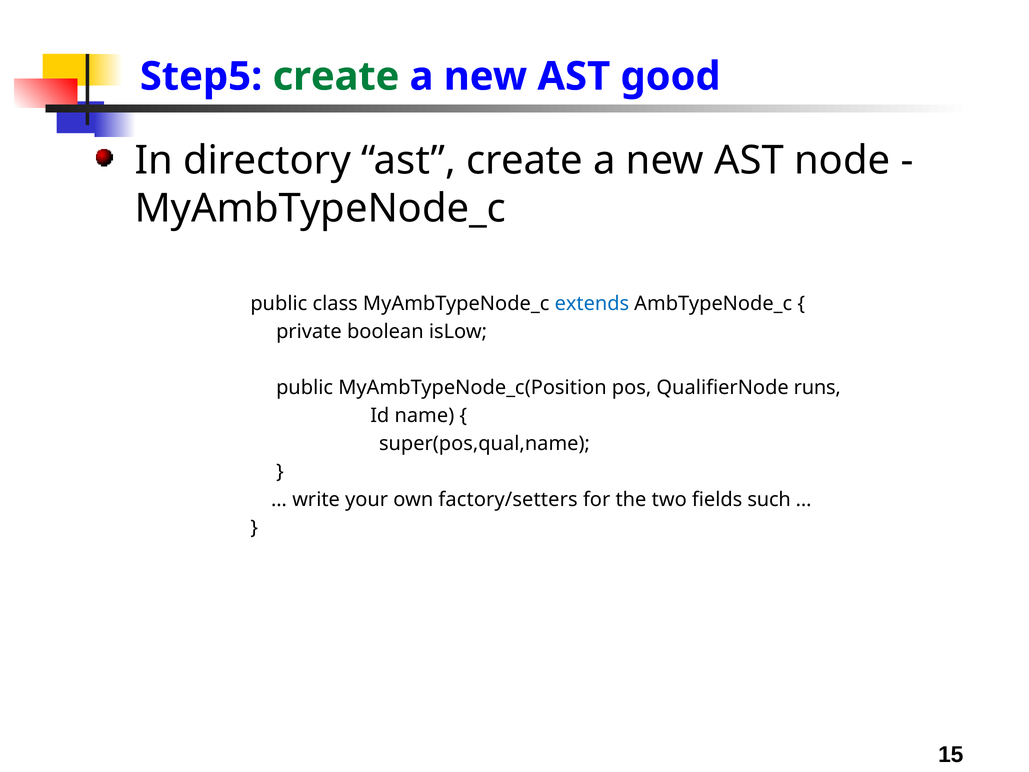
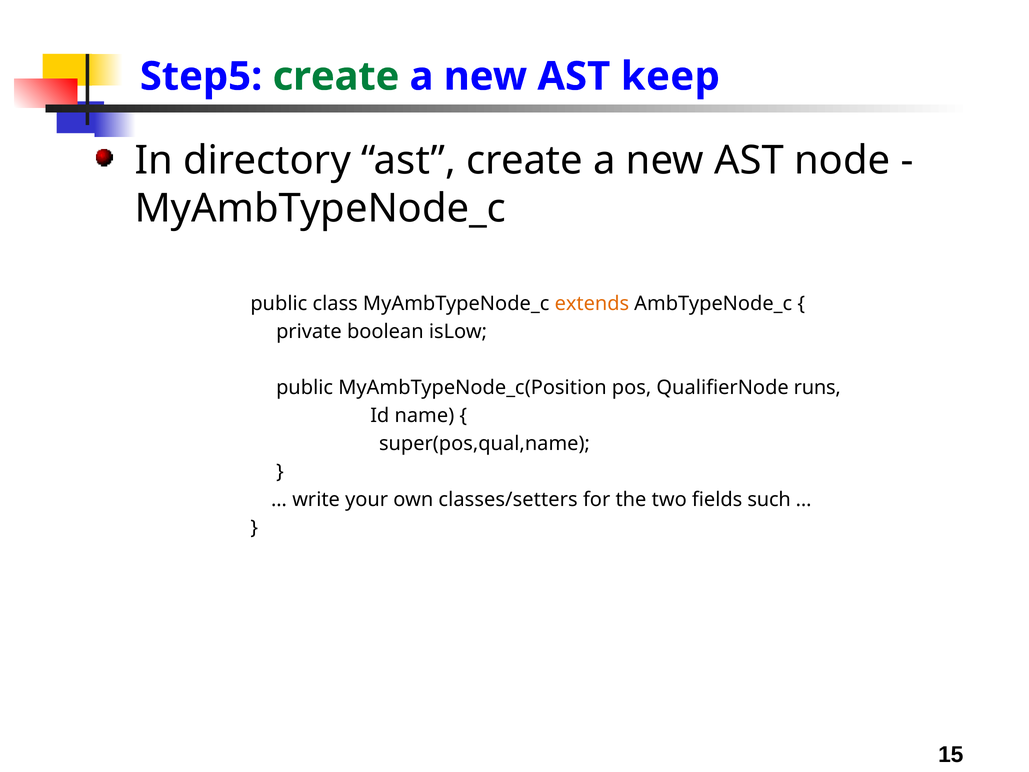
good: good -> keep
extends colour: blue -> orange
factory/setters: factory/setters -> classes/setters
